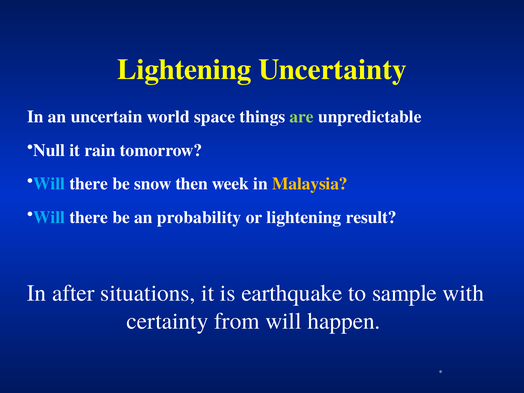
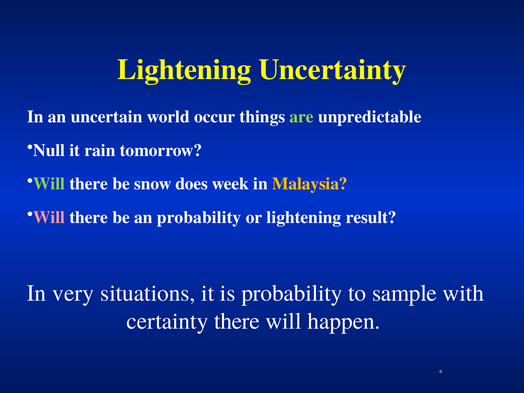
space: space -> occur
Will at (49, 184) colour: light blue -> light green
then: then -> does
Will at (49, 217) colour: light blue -> pink
after: after -> very
is earthquake: earthquake -> probability
certainty from: from -> there
